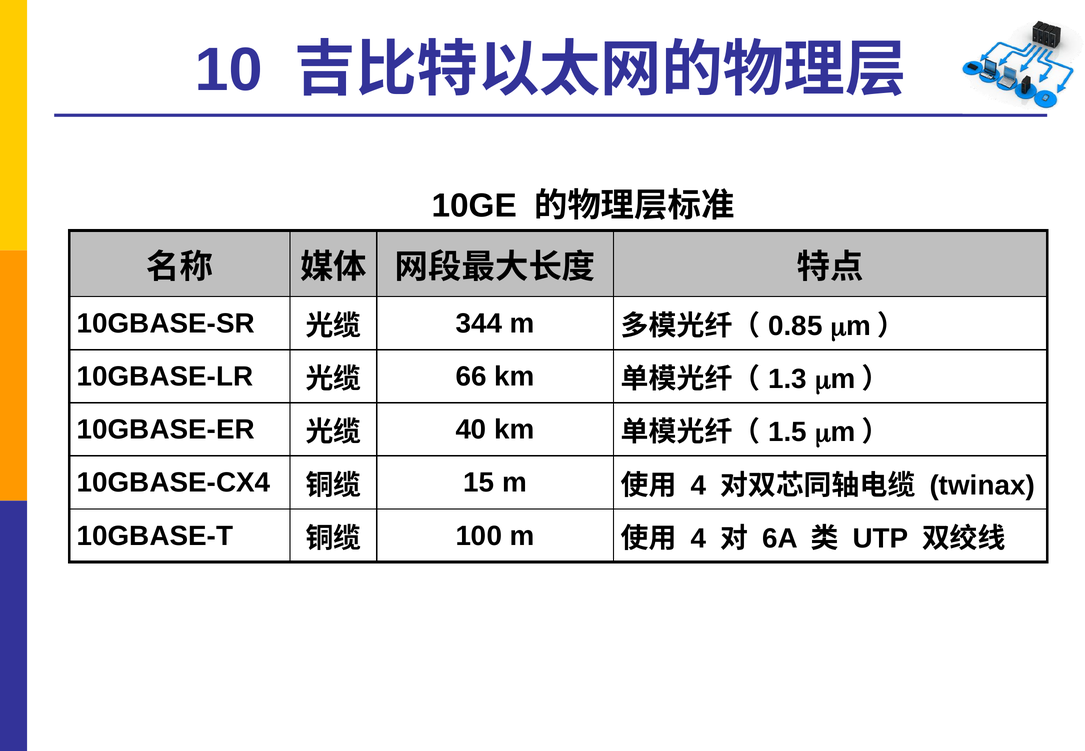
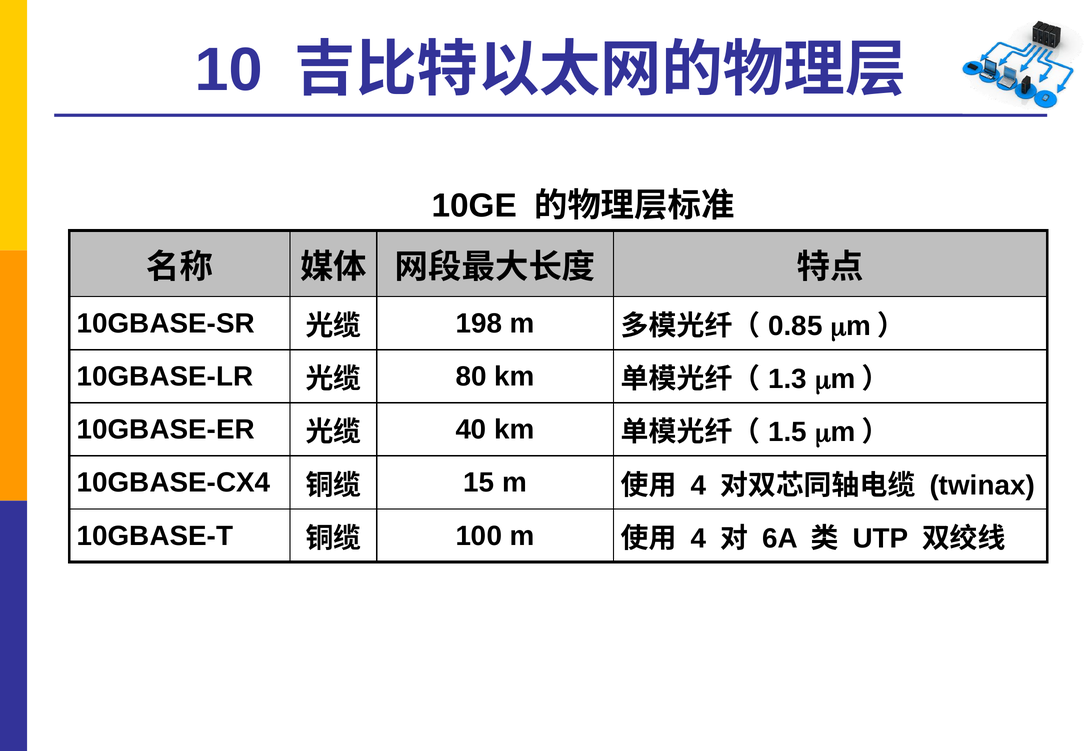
344: 344 -> 198
66: 66 -> 80
